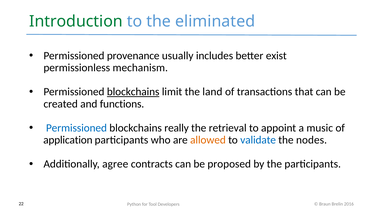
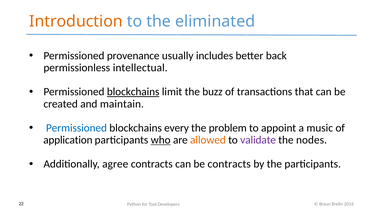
Introduction colour: green -> orange
exist: exist -> back
mechanism: mechanism -> intellectual
land: land -> buzz
functions: functions -> maintain
really: really -> every
retrieval: retrieval -> problem
who underline: none -> present
validate colour: blue -> purple
be proposed: proposed -> contracts
